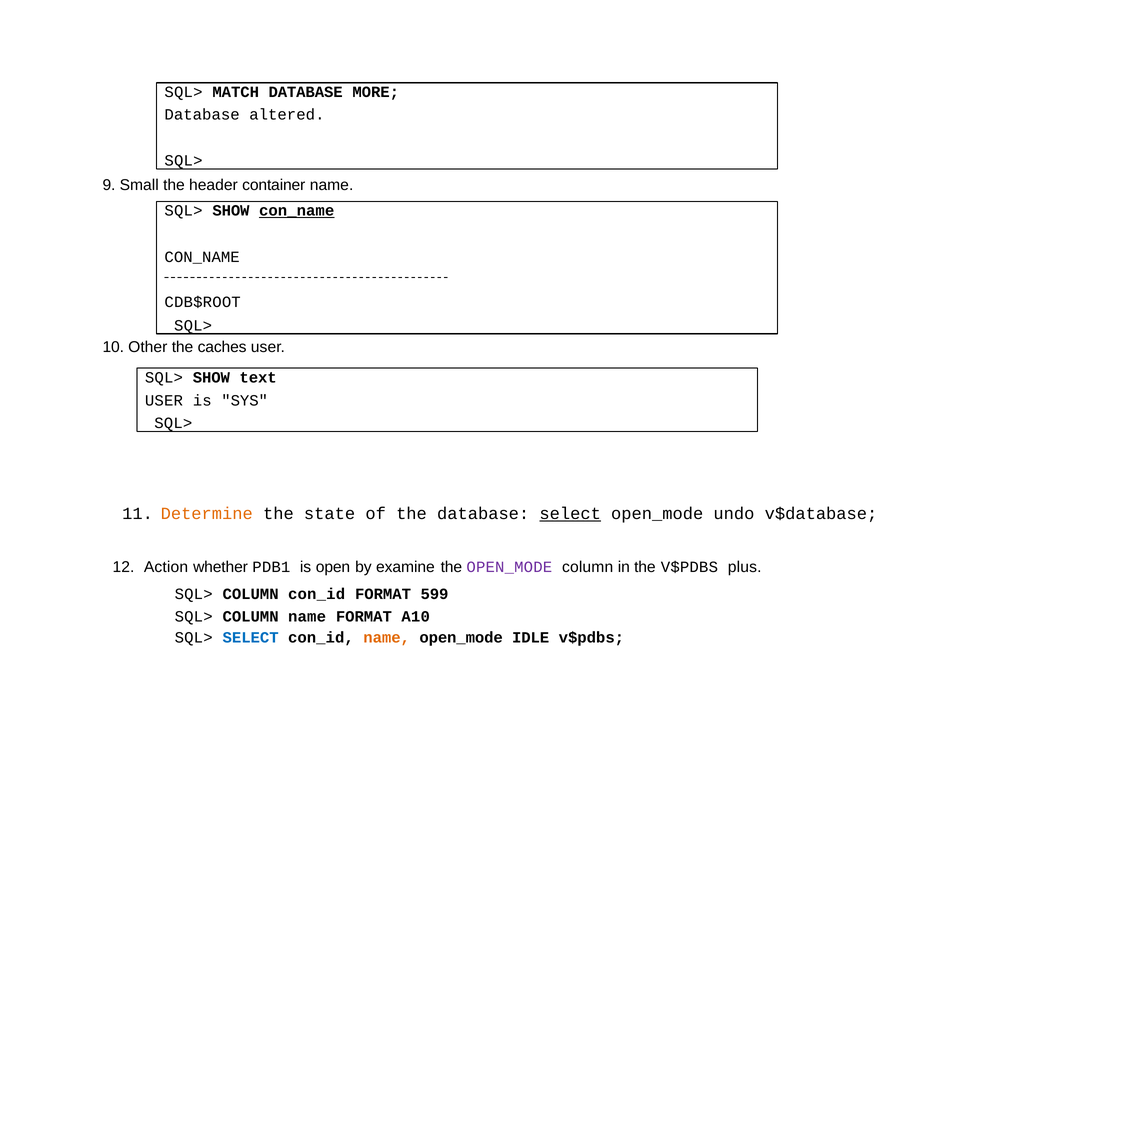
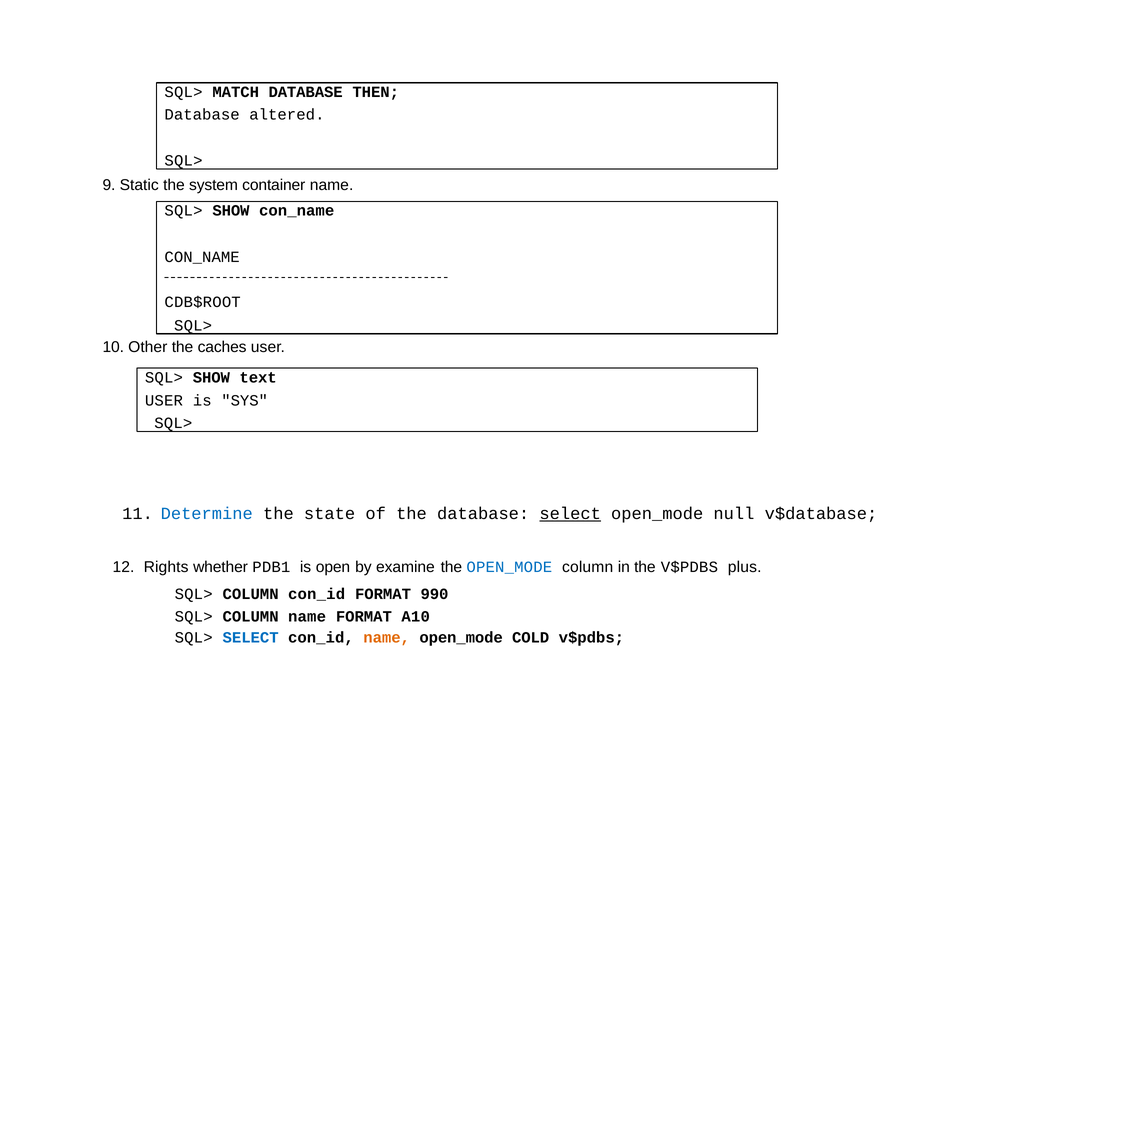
MORE: MORE -> THEN
Small: Small -> Static
header: header -> system
con_name at (297, 211) underline: present -> none
Determine colour: orange -> blue
undo: undo -> null
Action: Action -> Rights
OPEN_MODE at (509, 567) colour: purple -> blue
599: 599 -> 990
IDLE: IDLE -> COLD
